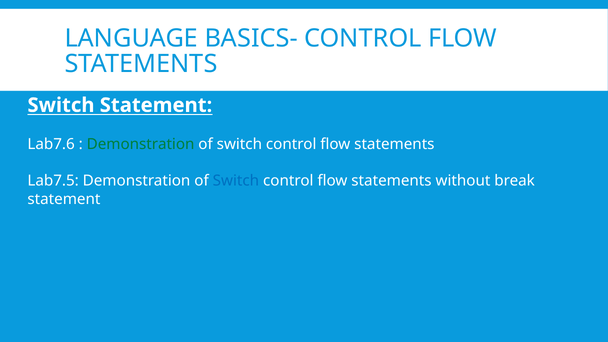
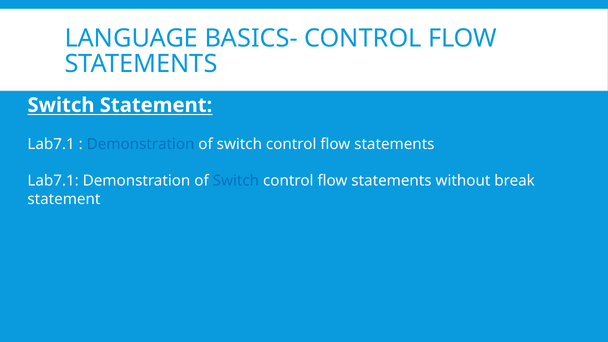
Lab7.6 at (51, 144): Lab7.6 -> Lab7.1
Demonstration at (141, 144) colour: green -> blue
Lab7.5 at (53, 181): Lab7.5 -> Lab7.1
